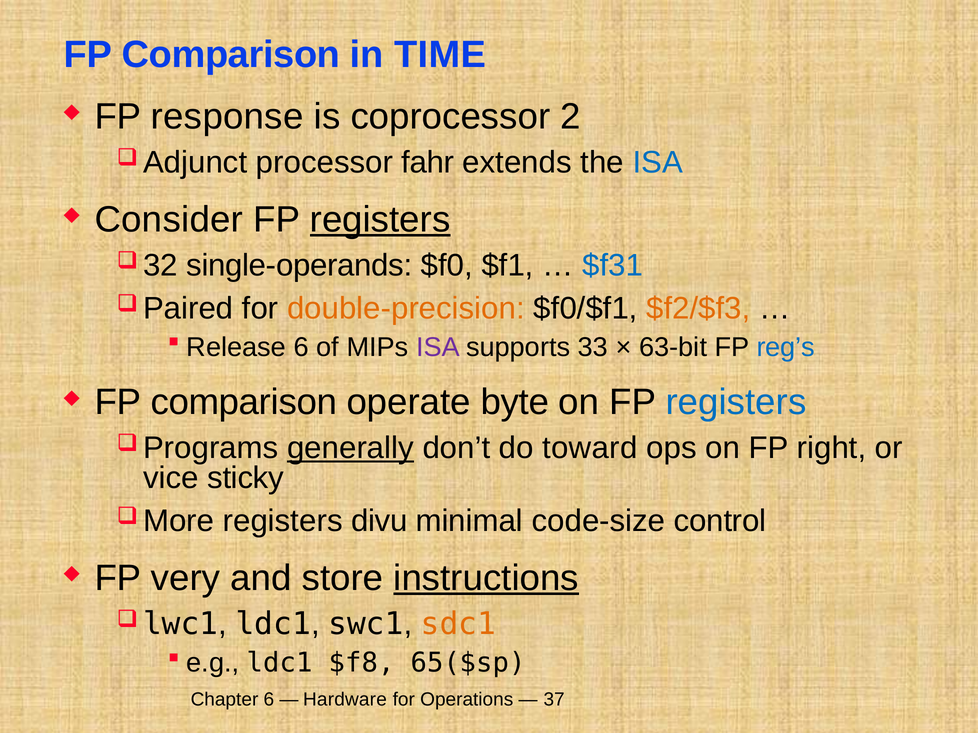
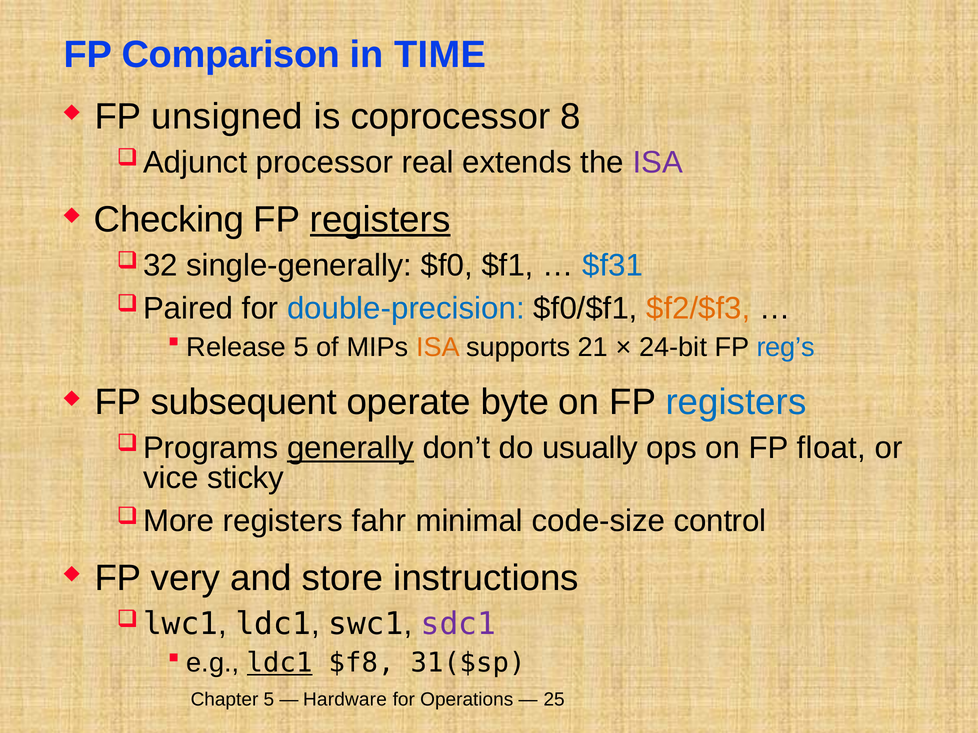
response: response -> unsigned
2: 2 -> 8
fahr: fahr -> real
ISA at (658, 163) colour: blue -> purple
Consider: Consider -> Checking
single-operands: single-operands -> single-generally
double-precision colour: orange -> blue
6 at (301, 347): 6 -> 5
ISA at (438, 347) colour: purple -> orange
33: 33 -> 21
63-bit: 63-bit -> 24-bit
comparison at (244, 403): comparison -> subsequent
toward: toward -> usually
right: right -> float
divu: divu -> fahr
instructions underline: present -> none
sdc1 colour: orange -> purple
ldc1 at (280, 663) underline: none -> present
65($sp: 65($sp -> 31($sp
Chapter 6: 6 -> 5
37: 37 -> 25
